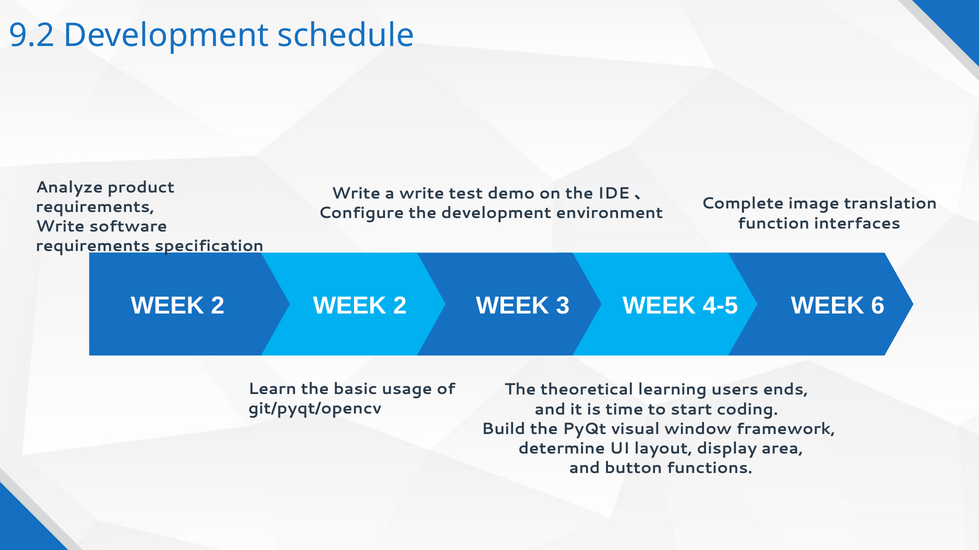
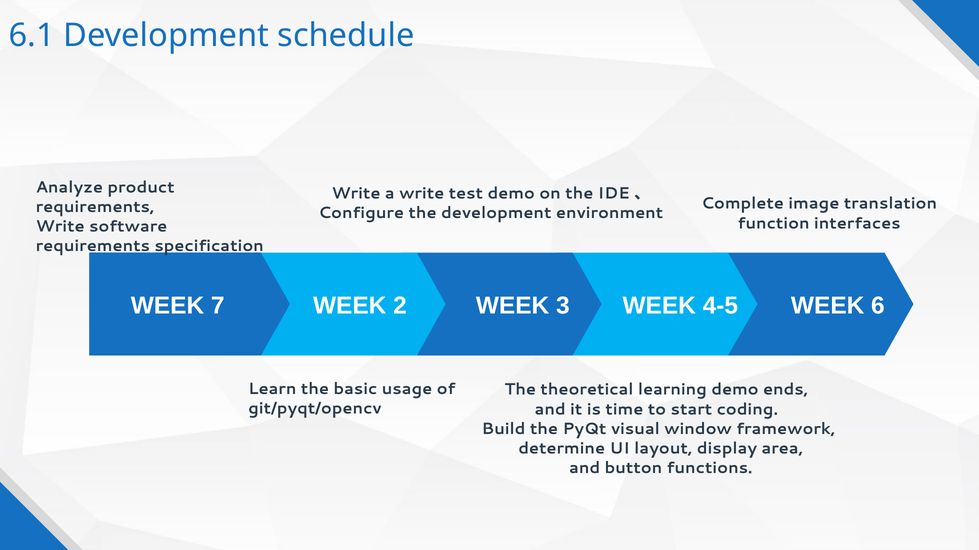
9.2: 9.2 -> 6.1
2 at (218, 306): 2 -> 7
learning users: users -> demo
